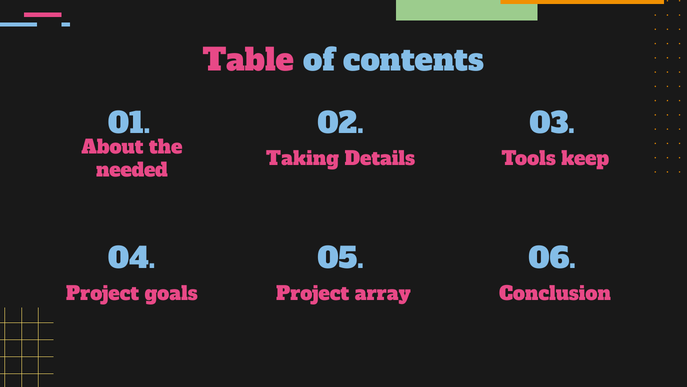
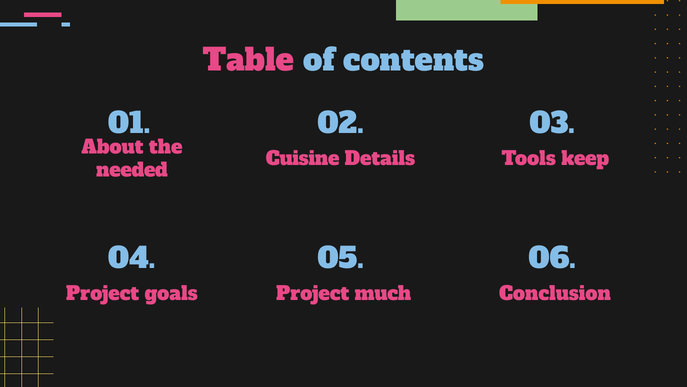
Taking: Taking -> Cuisine
array: array -> much
